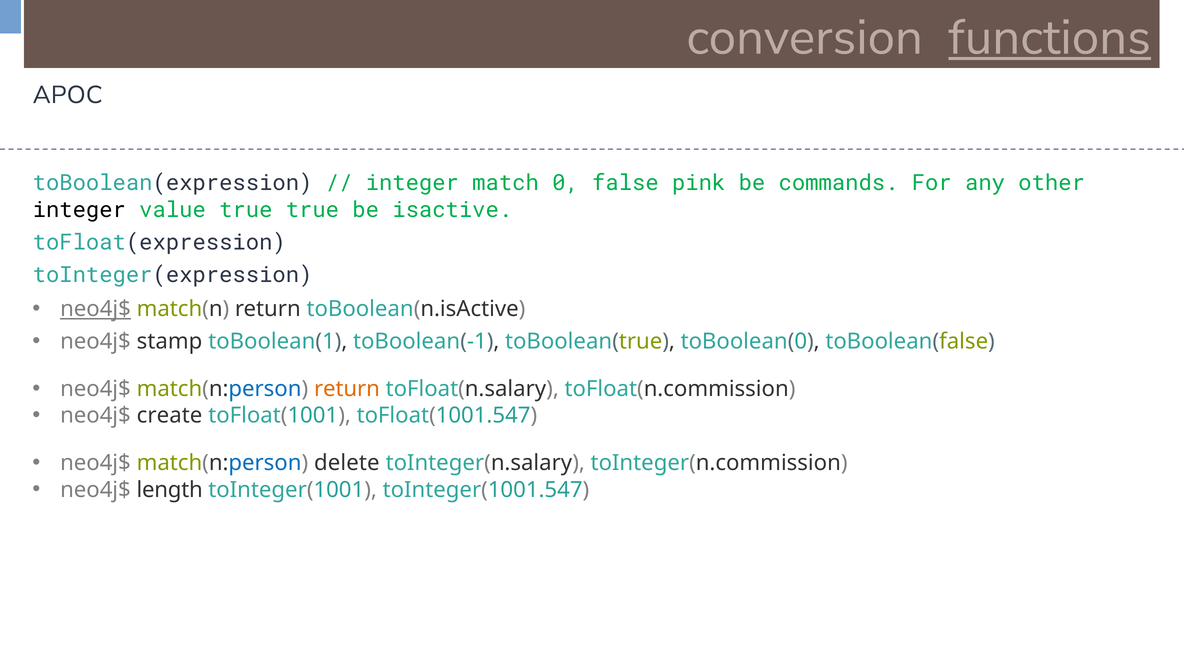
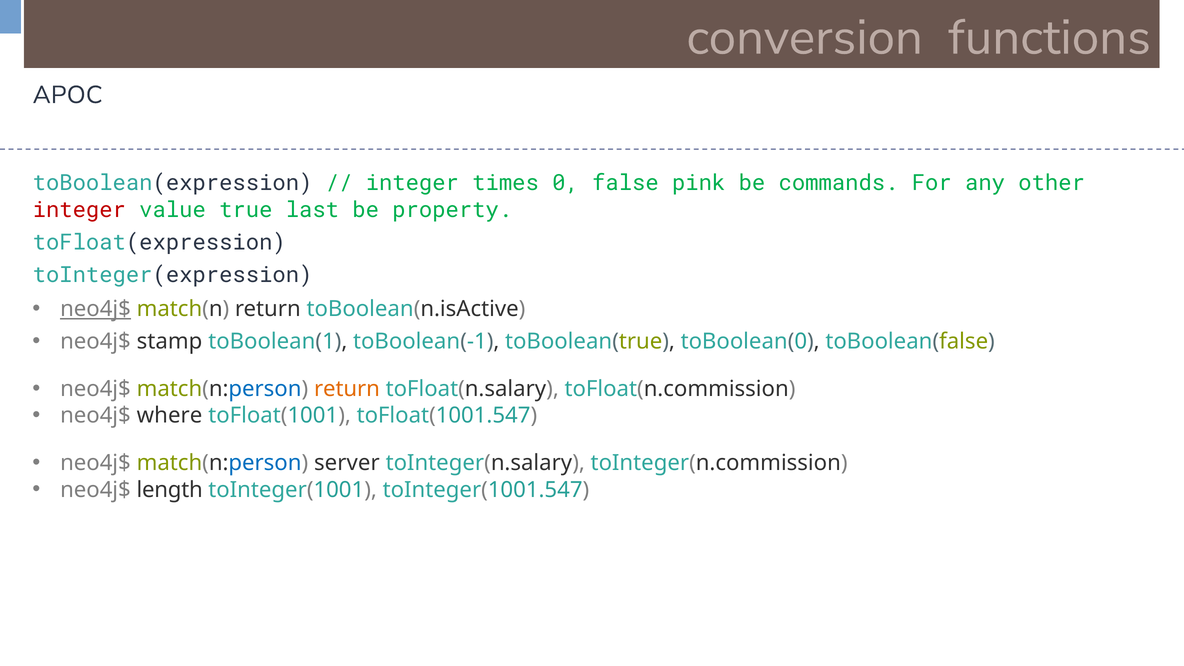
functions underline: present -> none
match: match -> times
integer at (79, 210) colour: black -> red
true true: true -> last
isactive: isactive -> property
create: create -> where
delete: delete -> server
